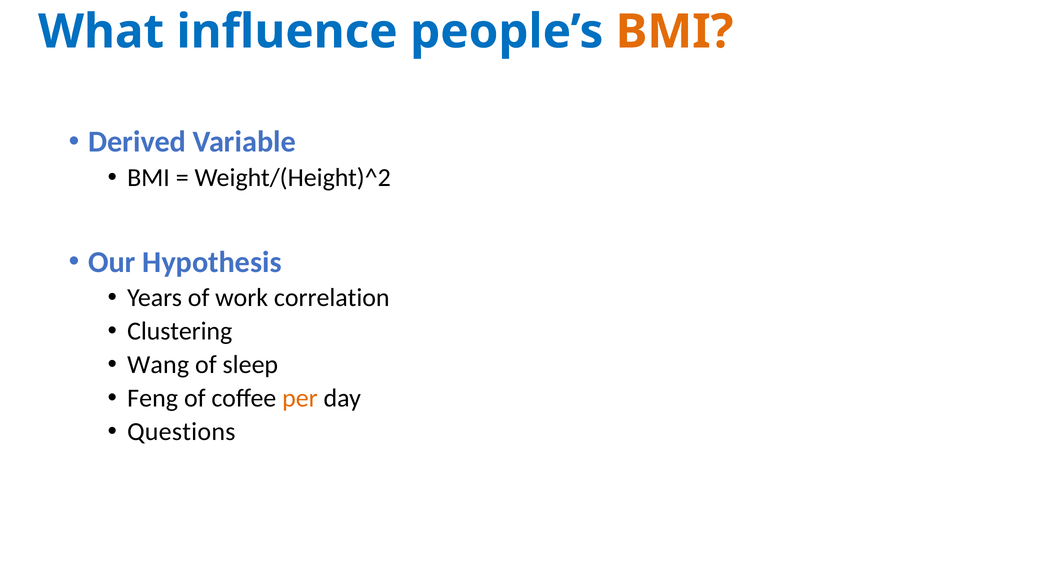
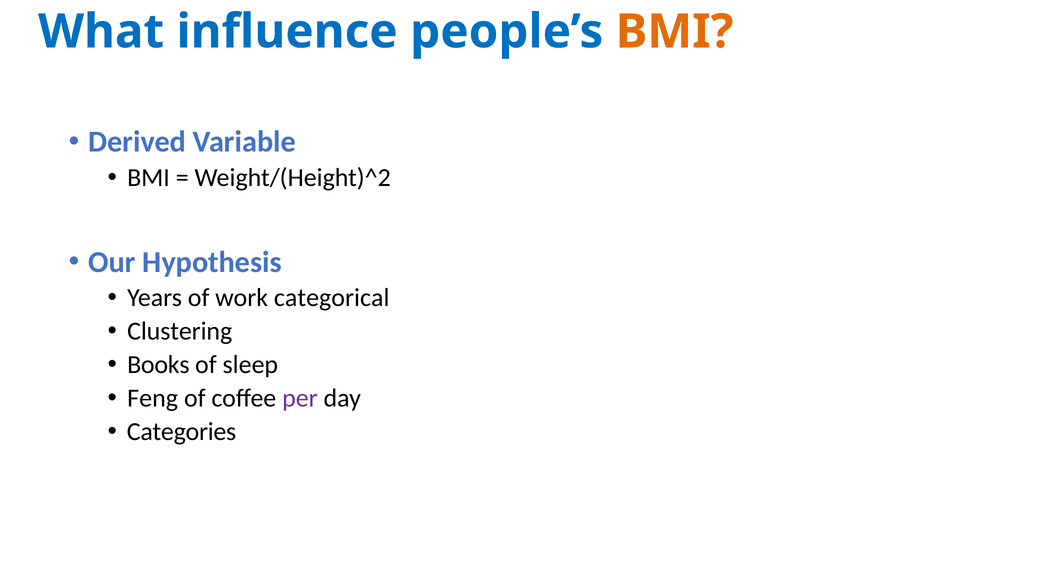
correlation: correlation -> categorical
Wang: Wang -> Books
per colour: orange -> purple
Questions: Questions -> Categories
